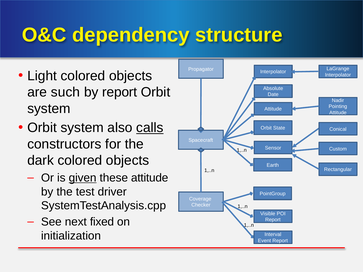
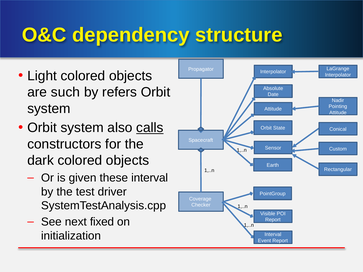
by report: report -> refers
given underline: present -> none
these attitude: attitude -> interval
